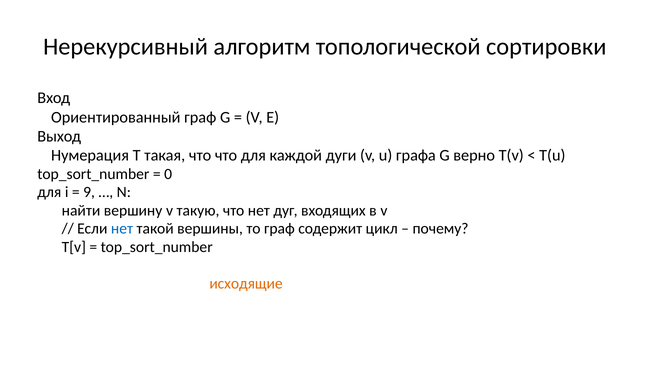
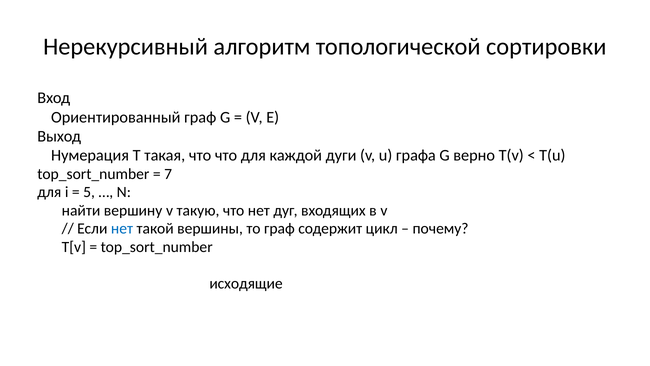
0: 0 -> 7
9: 9 -> 5
исходящие colour: orange -> black
